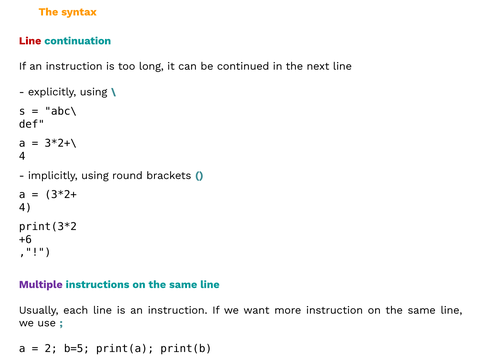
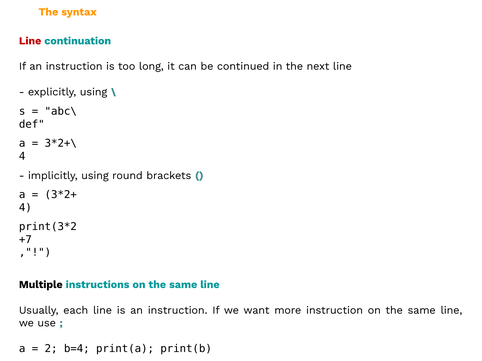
+6: +6 -> +7
Multiple colour: purple -> black
b=5: b=5 -> b=4
